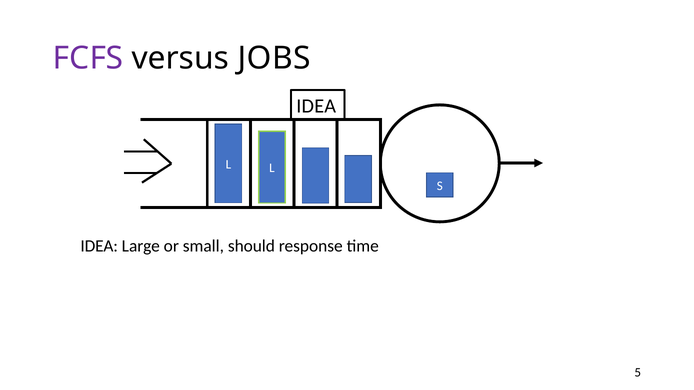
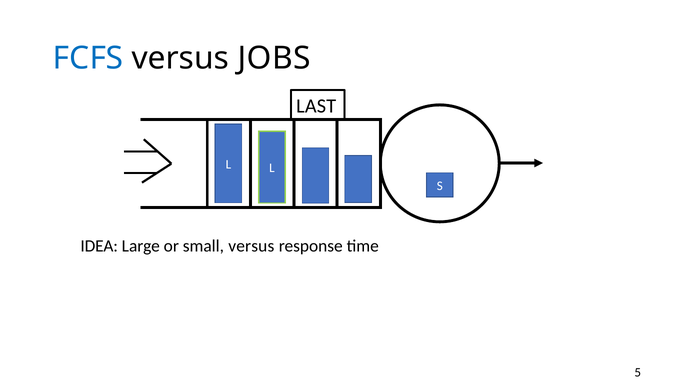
FCFS colour: purple -> blue
IDEA at (316, 106): IDEA -> LAST
small should: should -> versus
